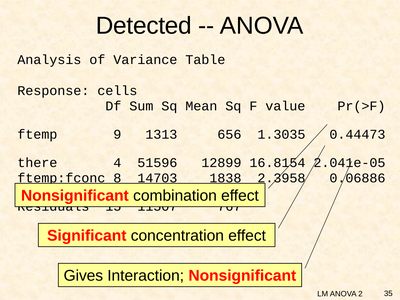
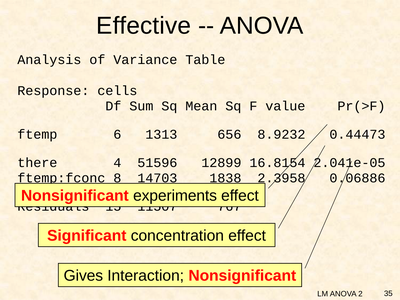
Detected: Detected -> Effective
9: 9 -> 6
1.3035: 1.3035 -> 8.9232
combination: combination -> experiments
